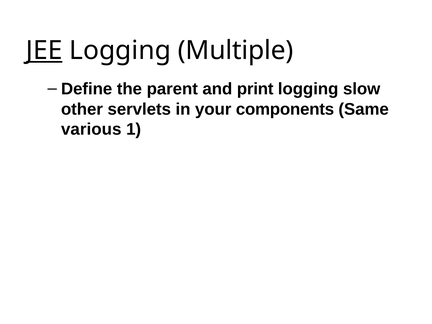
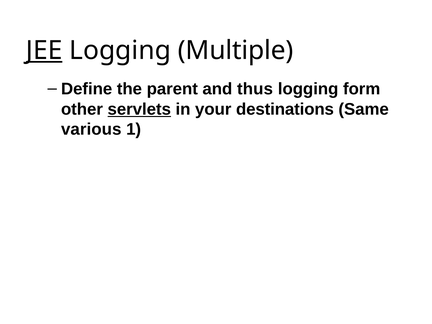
print: print -> thus
slow: slow -> form
servlets underline: none -> present
components: components -> destinations
